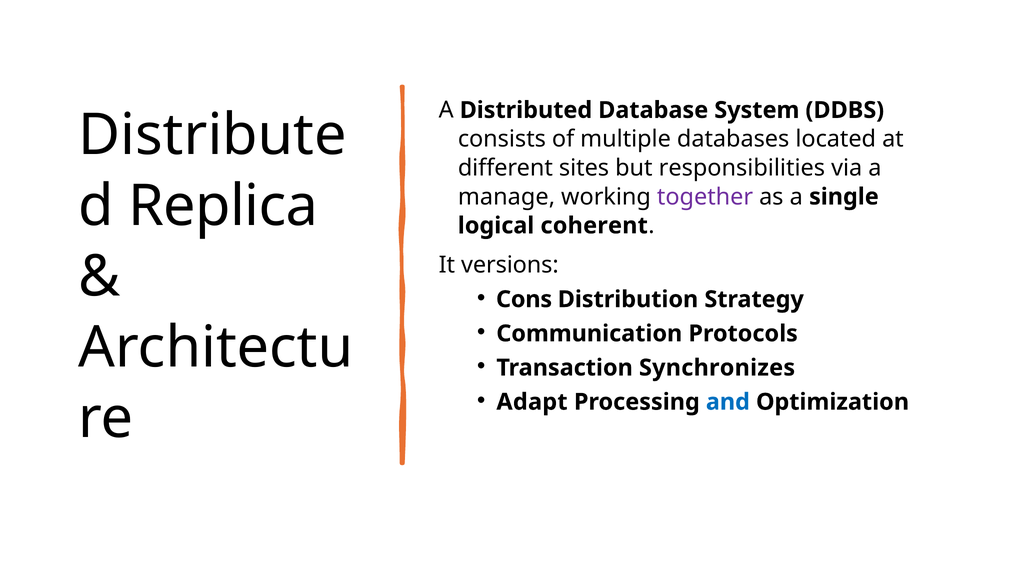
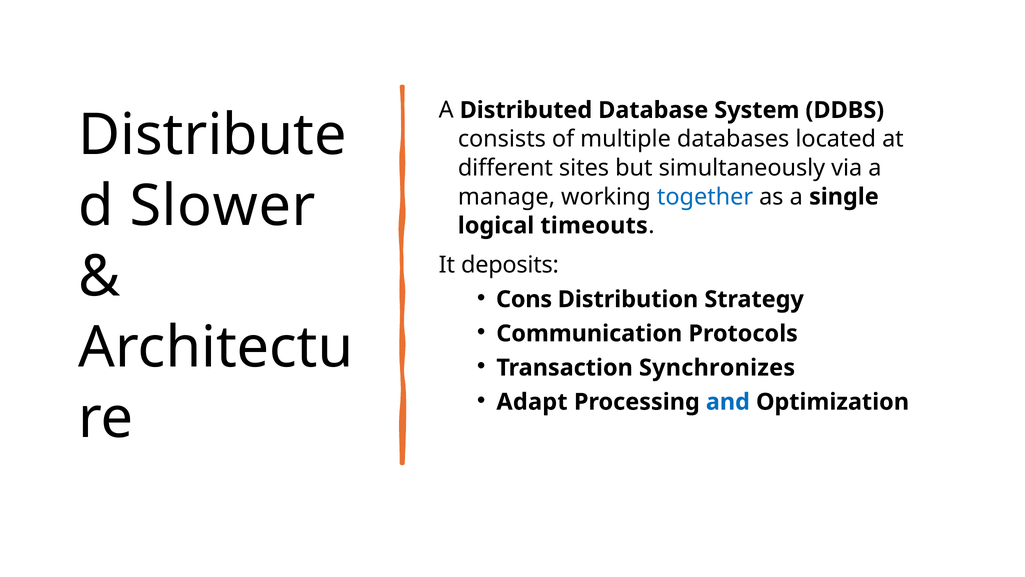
responsibilities: responsibilities -> simultaneously
Replica: Replica -> Slower
together colour: purple -> blue
coherent: coherent -> timeouts
versions: versions -> deposits
